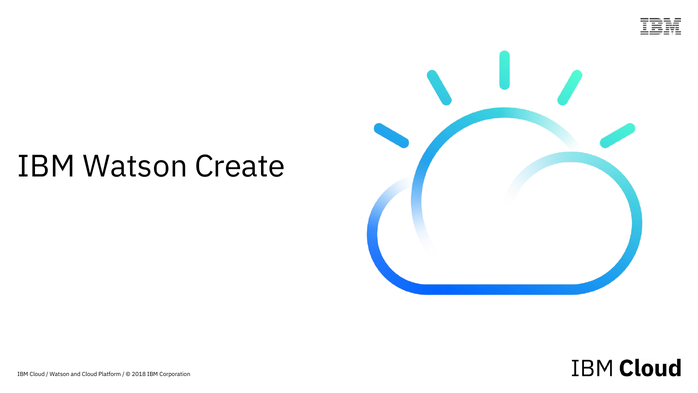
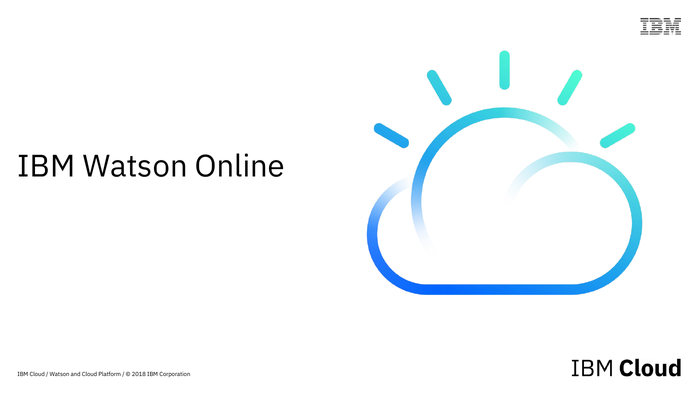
Create: Create -> Online
